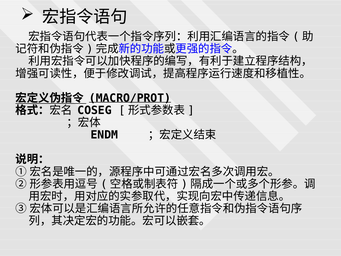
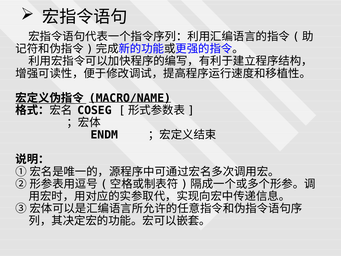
MACRO/PROT: MACRO/PROT -> MACRO/NAME
